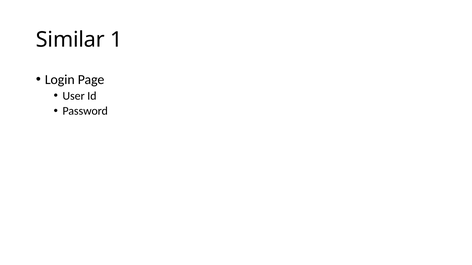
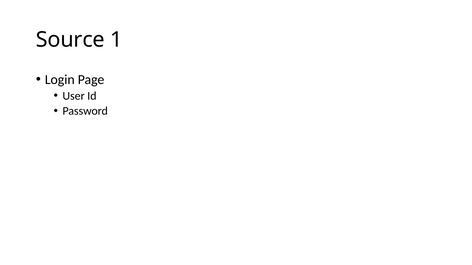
Similar: Similar -> Source
